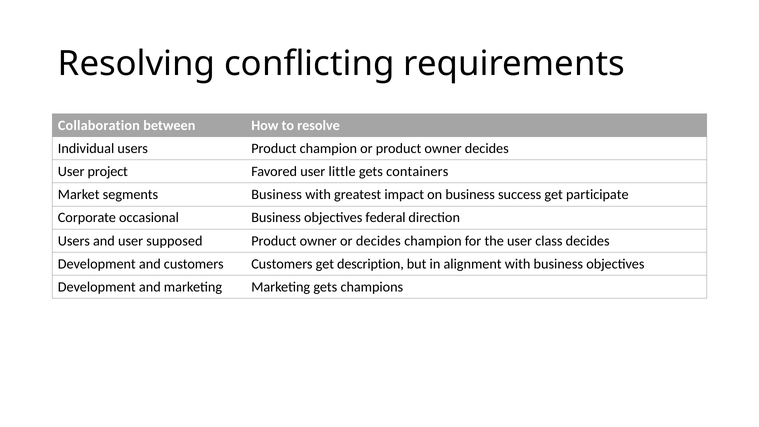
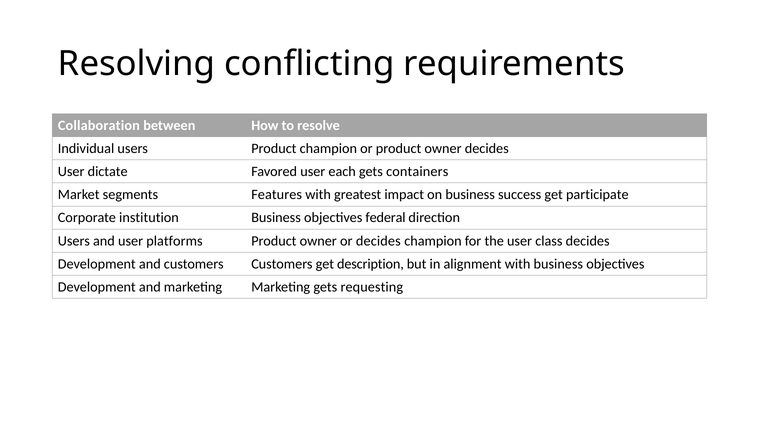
project: project -> dictate
little: little -> each
segments Business: Business -> Features
occasional: occasional -> institution
supposed: supposed -> platforms
champions: champions -> requesting
